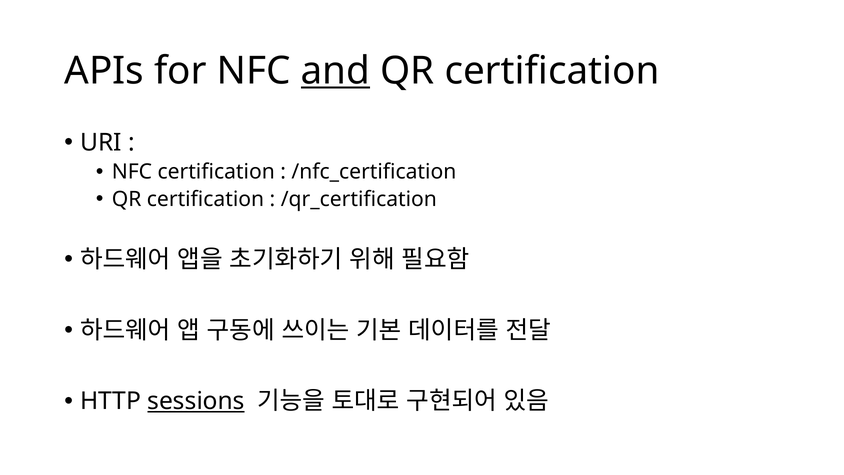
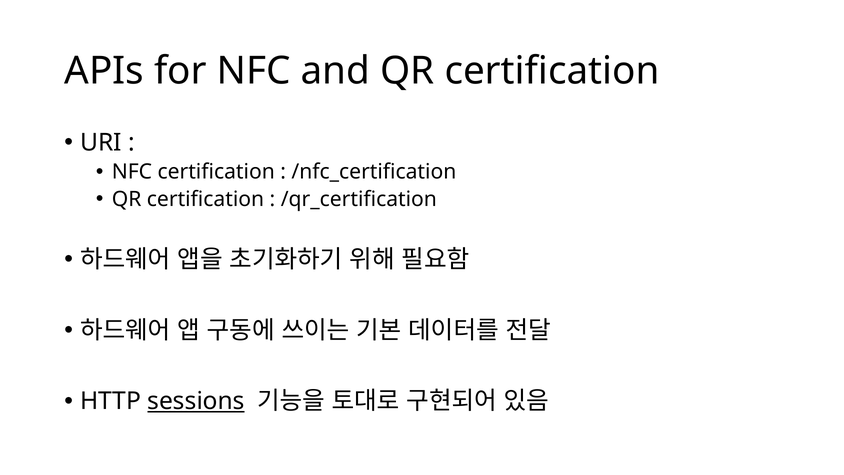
and underline: present -> none
